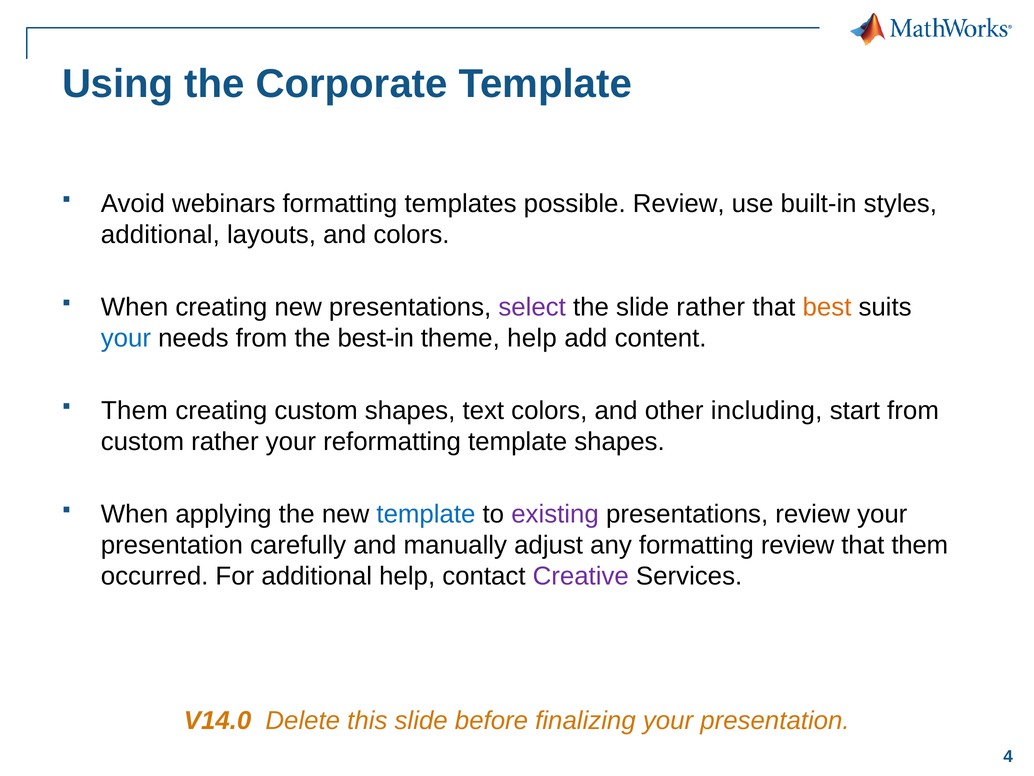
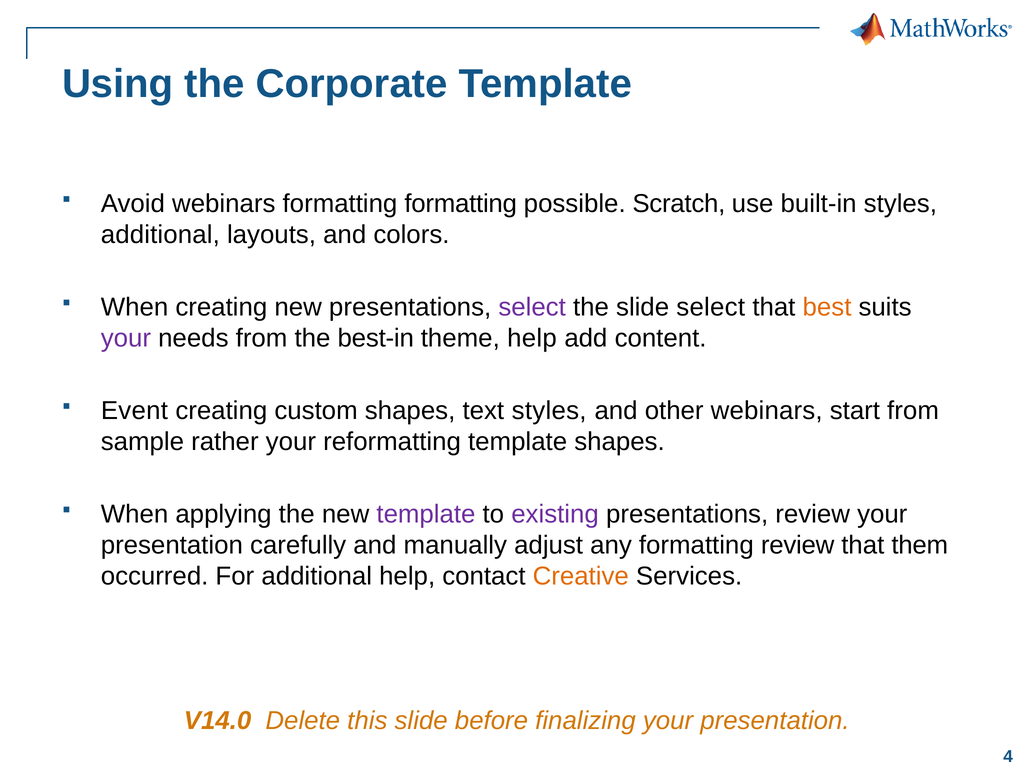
formatting templates: templates -> formatting
possible Review: Review -> Scratch
slide rather: rather -> select
your at (126, 338) colour: blue -> purple
Them at (134, 410): Them -> Event
text colors: colors -> styles
other including: including -> webinars
custom at (142, 441): custom -> sample
template at (426, 514) colour: blue -> purple
Creative colour: purple -> orange
